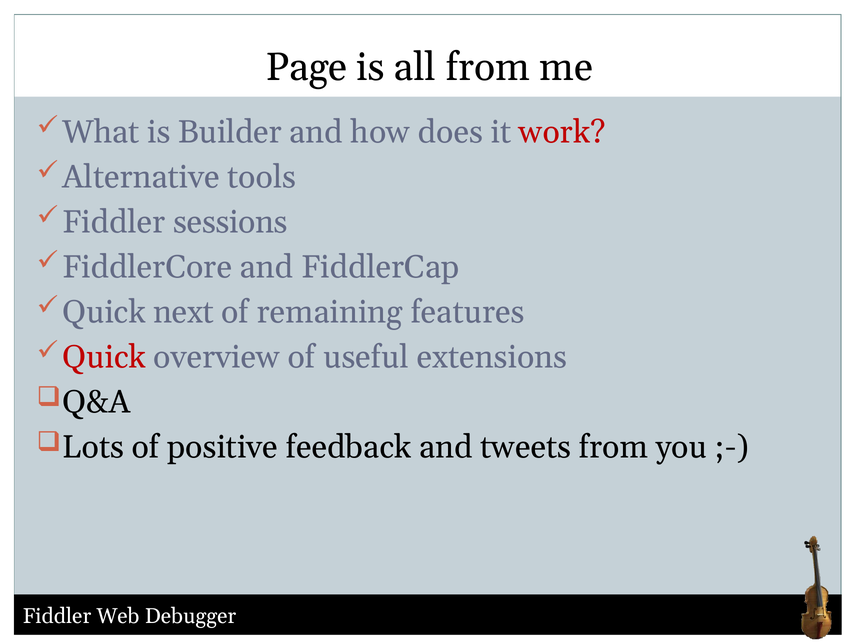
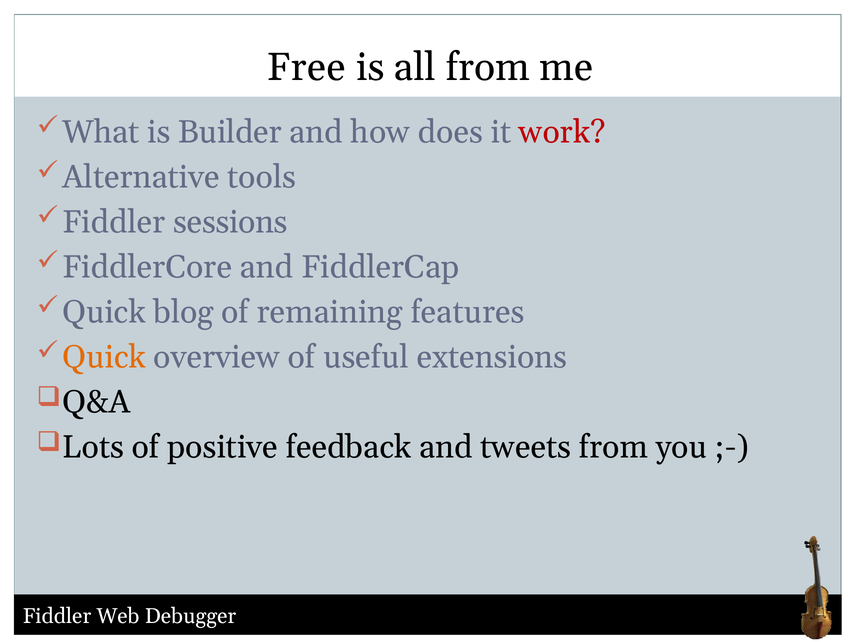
Page: Page -> Free
next: next -> blog
Quick at (104, 357) colour: red -> orange
